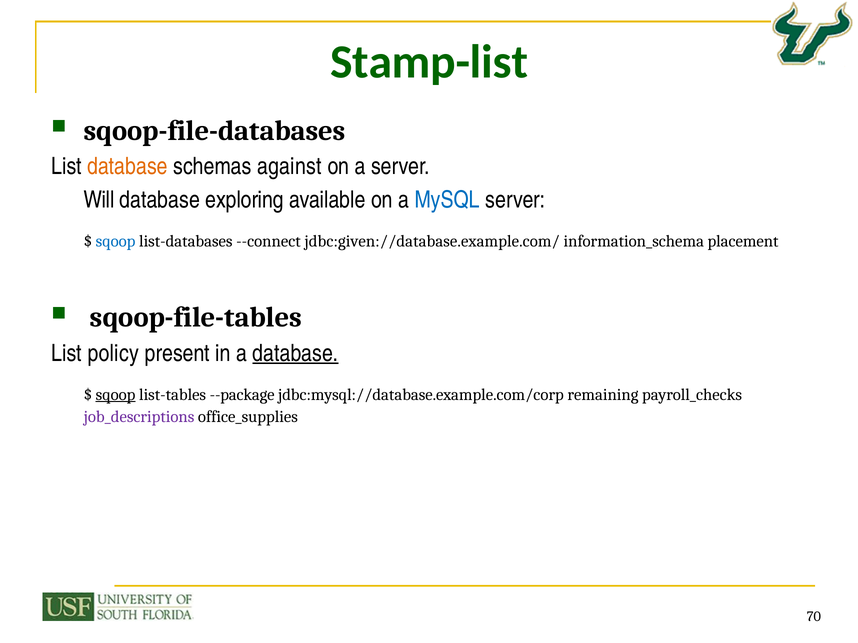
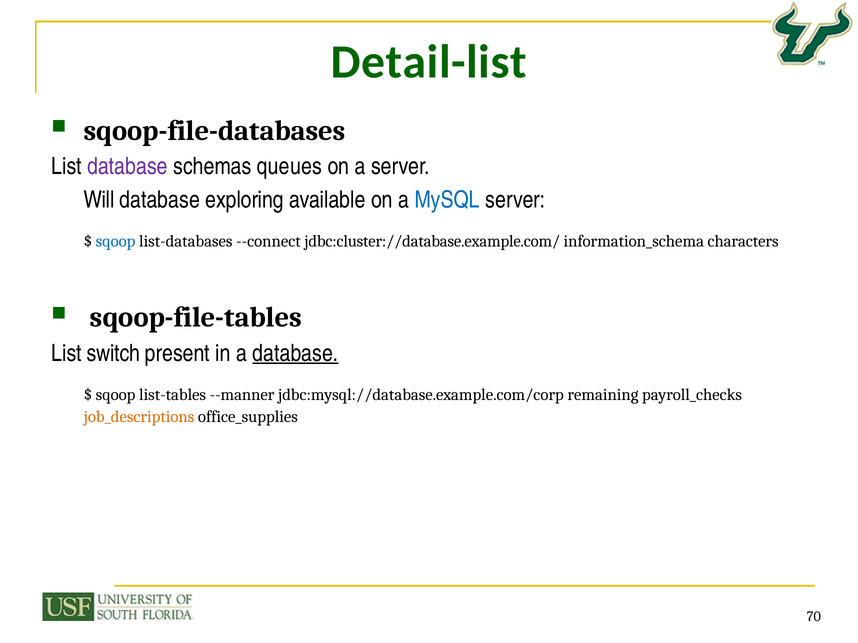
Stamp-list: Stamp-list -> Detail-list
database at (127, 167) colour: orange -> purple
against: against -> queues
jdbc:given://database.example.com/: jdbc:given://database.example.com/ -> jdbc:cluster://database.example.com/
placement: placement -> characters
policy: policy -> switch
sqoop at (116, 395) underline: present -> none
--package: --package -> --manner
job_descriptions colour: purple -> orange
